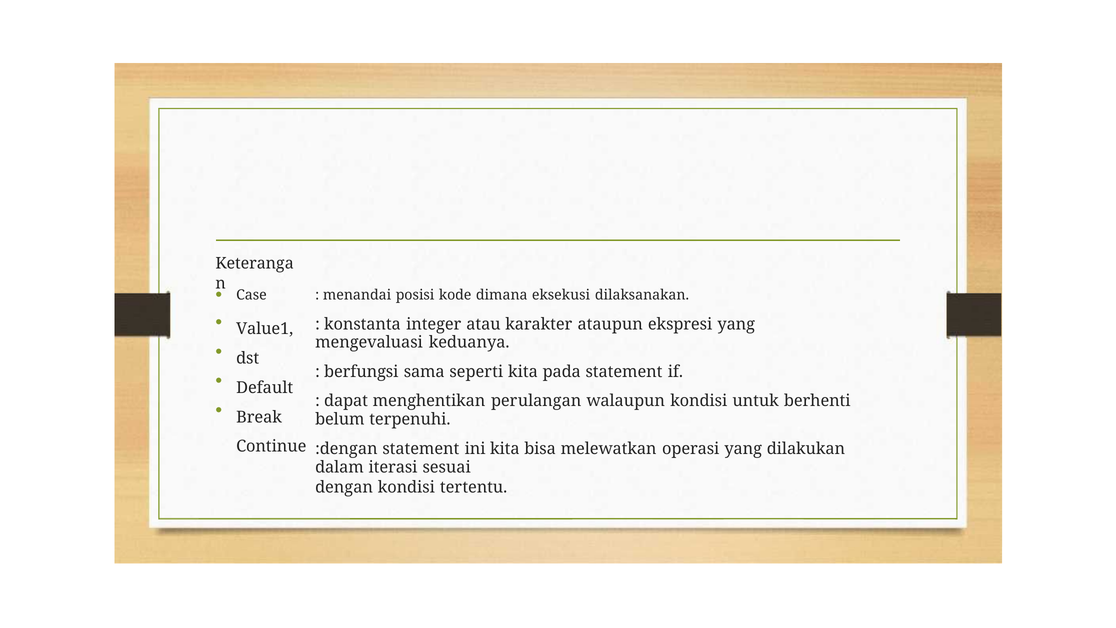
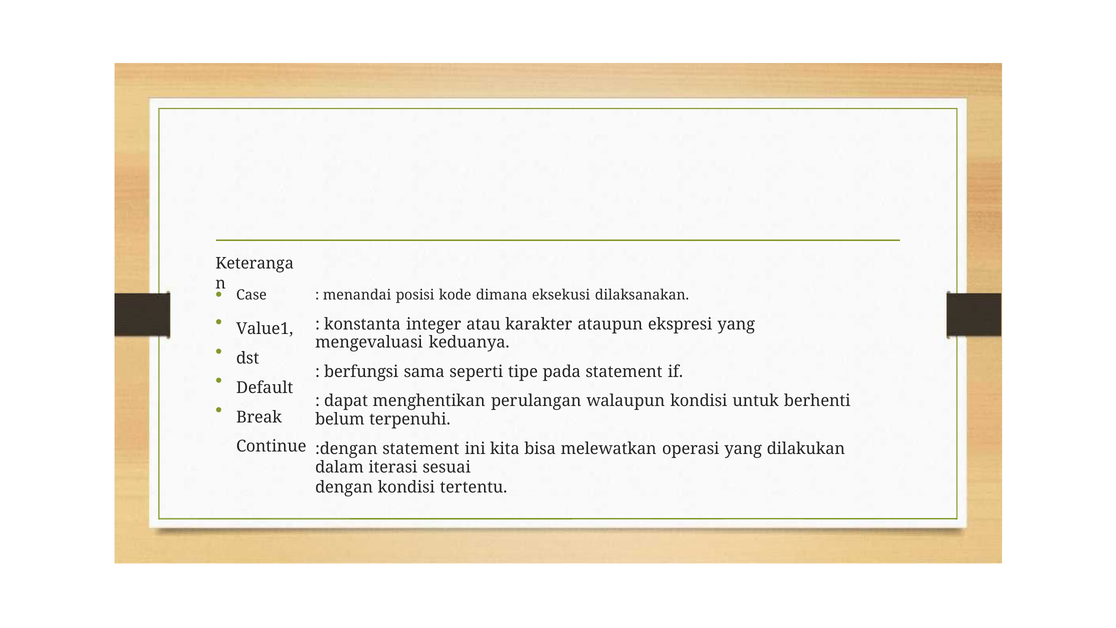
seperti kita: kita -> tipe
